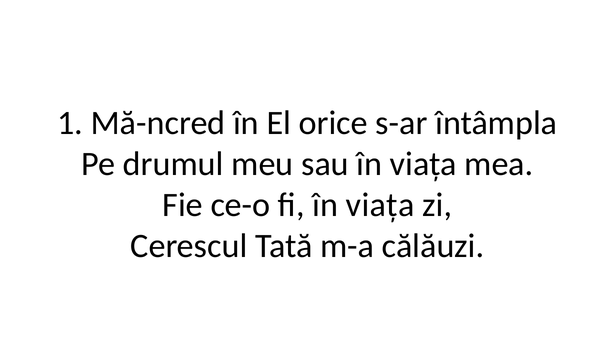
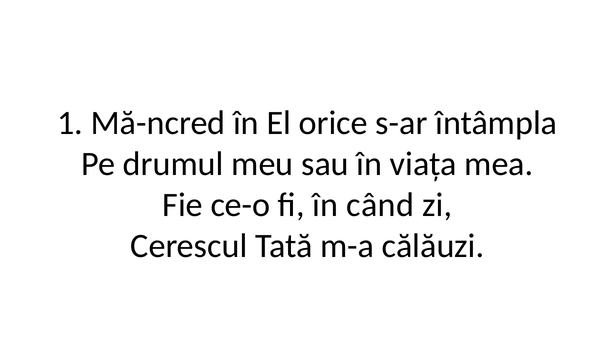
fi în viața: viața -> când
